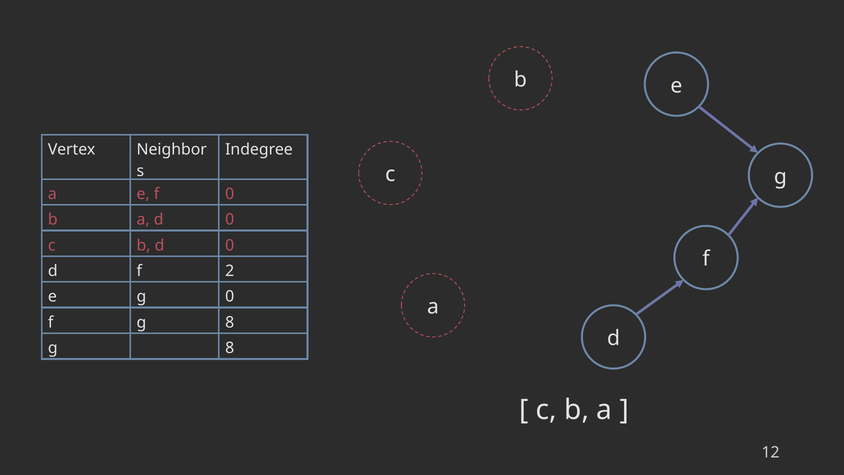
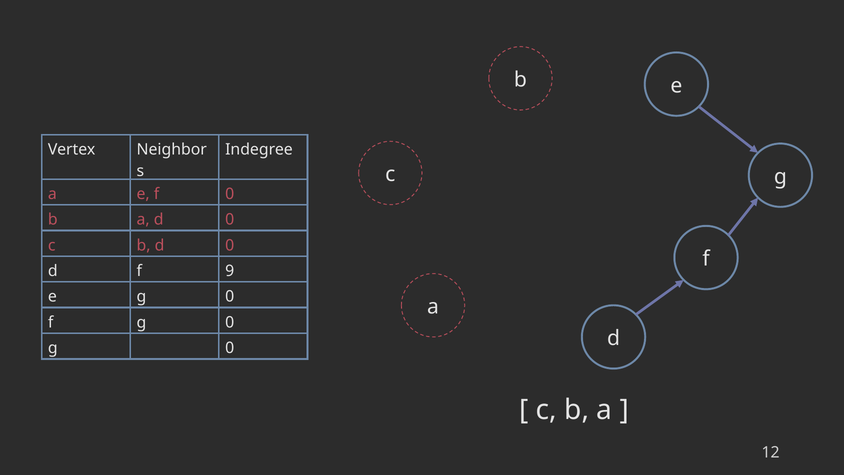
2: 2 -> 9
f g 8: 8 -> 0
8 at (230, 348): 8 -> 0
